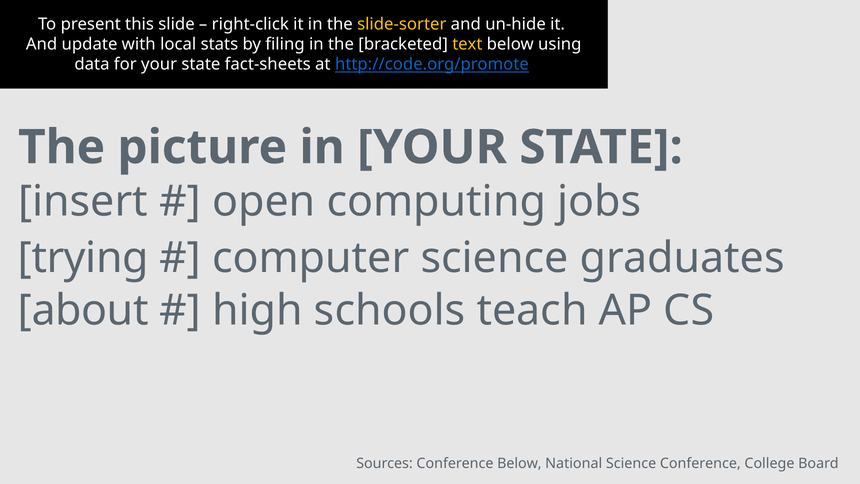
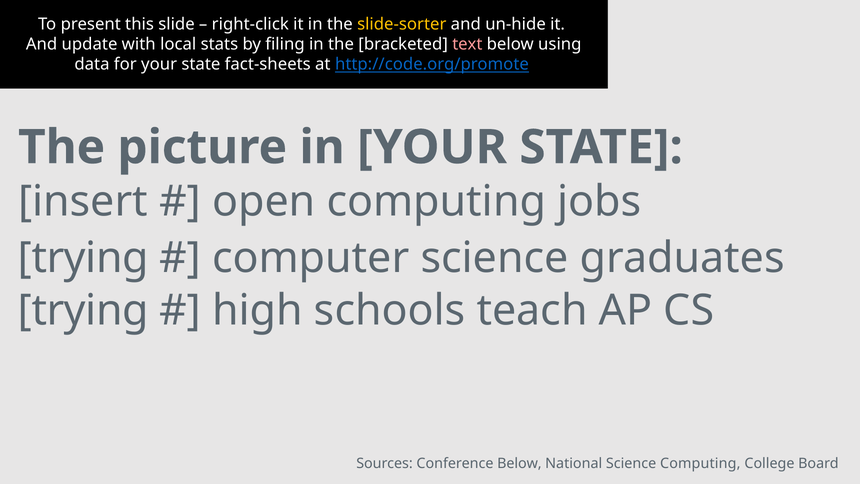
text colour: yellow -> pink
about at (83, 310): about -> trying
Science Conference: Conference -> Computing
